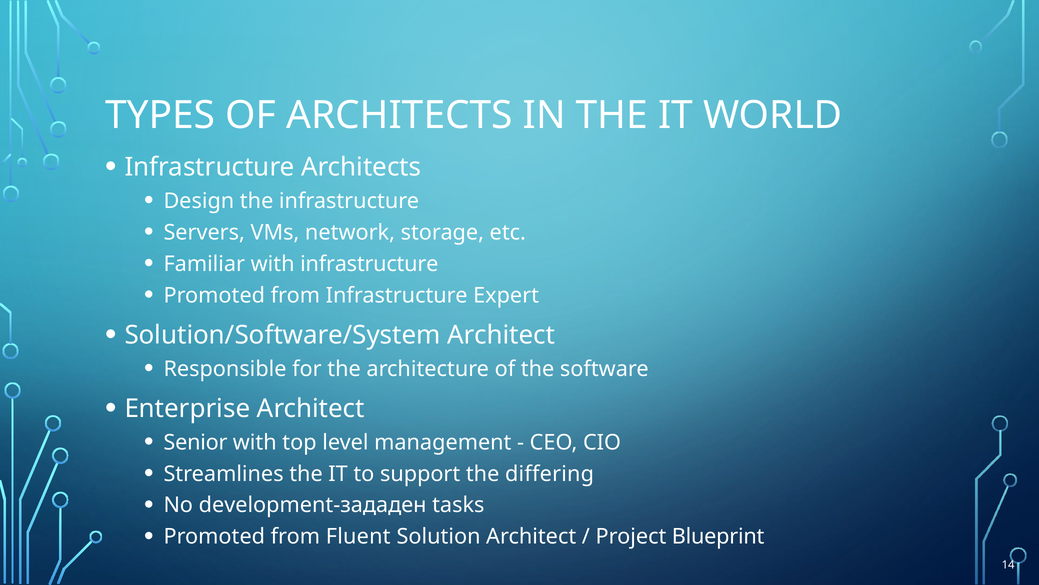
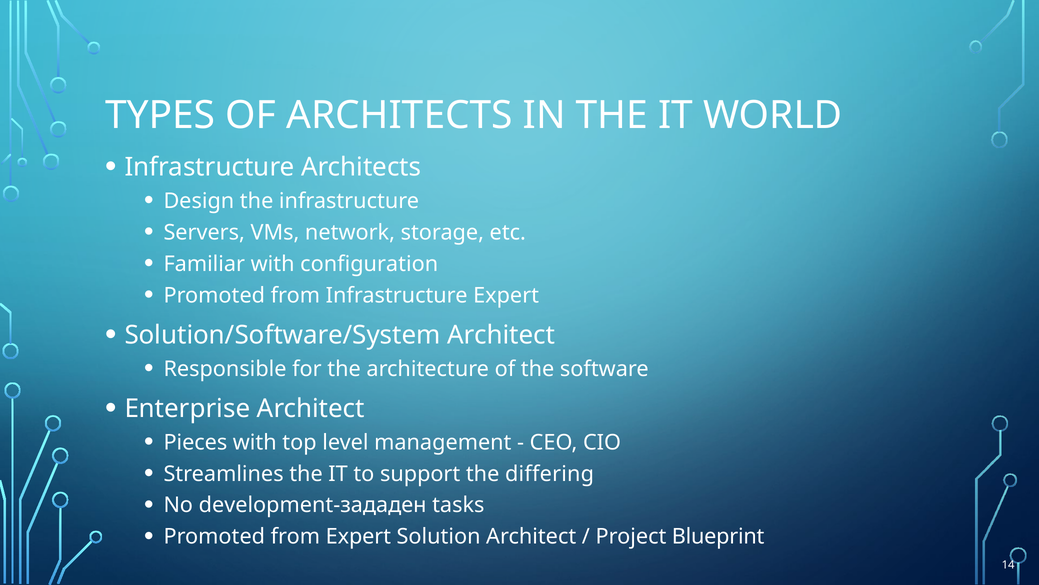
with infrastructure: infrastructure -> configuration
Senior: Senior -> Pieces
from Fluent: Fluent -> Expert
